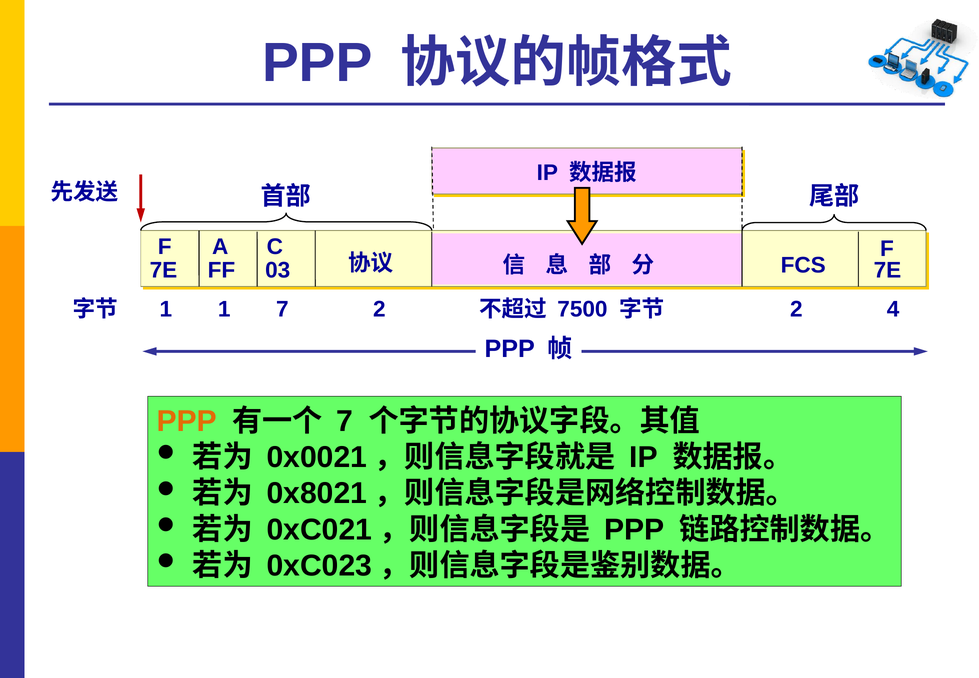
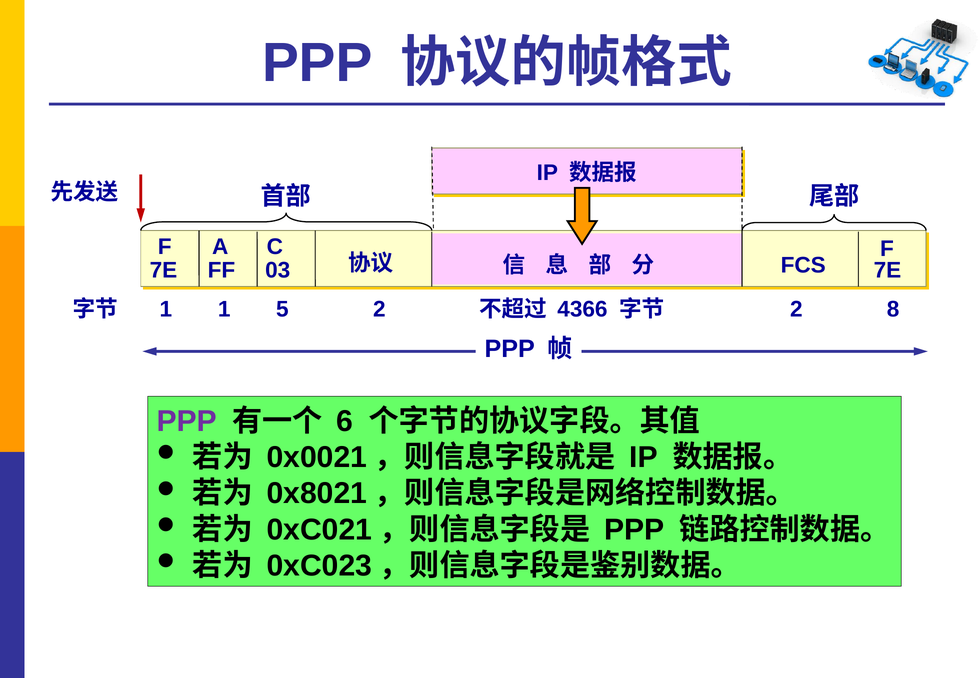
4: 4 -> 8
7 at (282, 309): 7 -> 5
7500: 7500 -> 4366
PPP at (187, 421) colour: orange -> purple
7 at (345, 421): 7 -> 6
